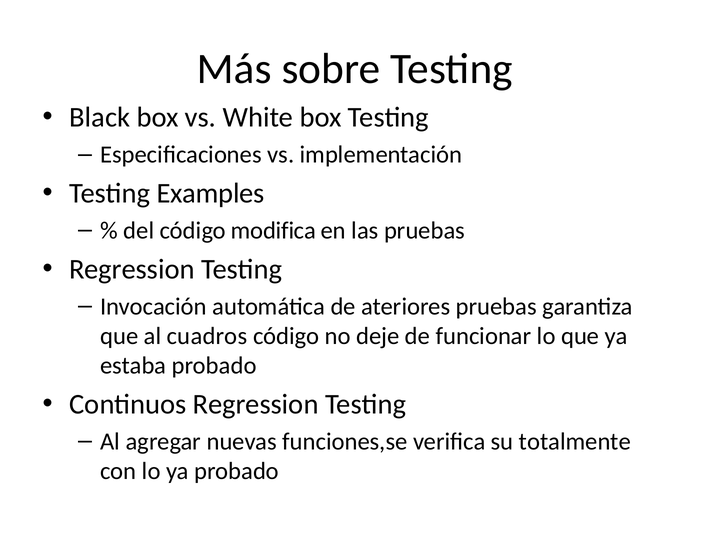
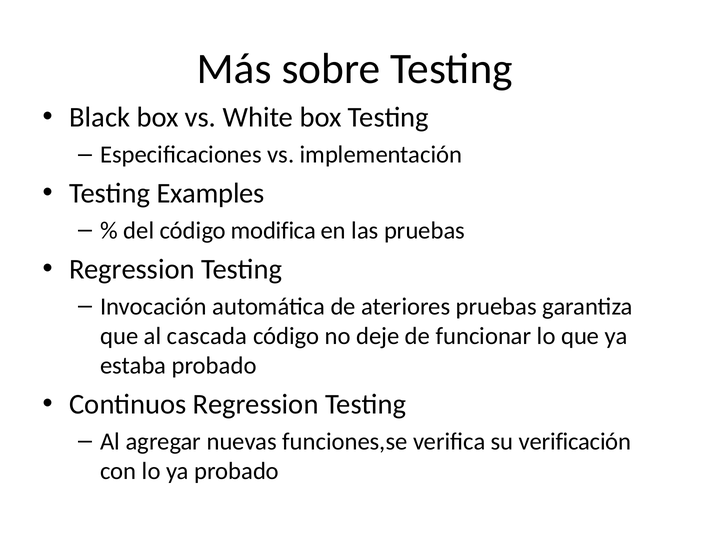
cuadros: cuadros -> cascada
totalmente: totalmente -> verificación
